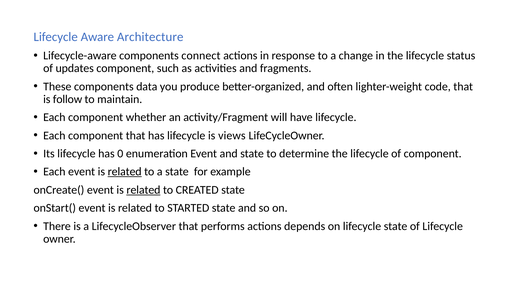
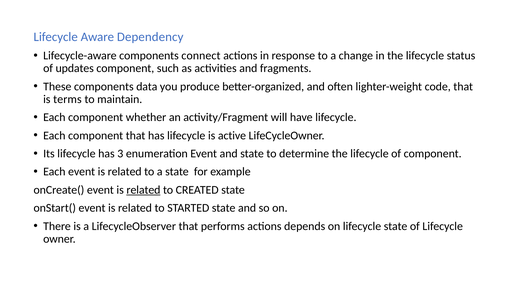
Architecture: Architecture -> Dependency
follow: follow -> terms
views: views -> active
0: 0 -> 3
related at (125, 172) underline: present -> none
